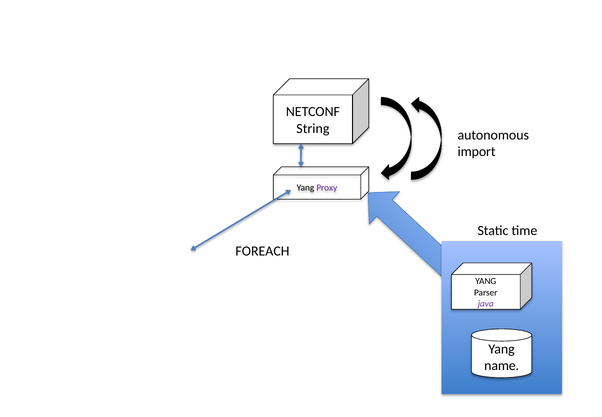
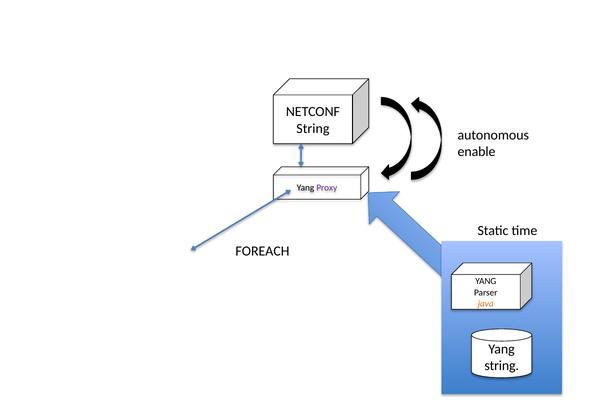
import: import -> enable
java colour: purple -> orange
name at (502, 365): name -> string
